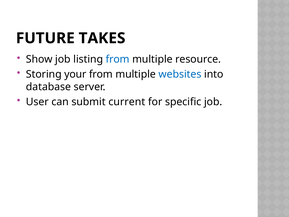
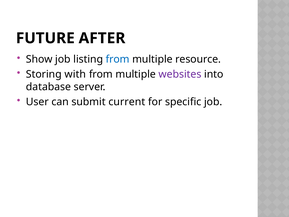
TAKES: TAKES -> AFTER
your: your -> with
websites colour: blue -> purple
